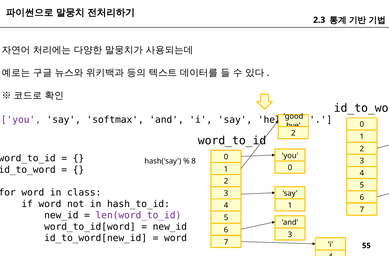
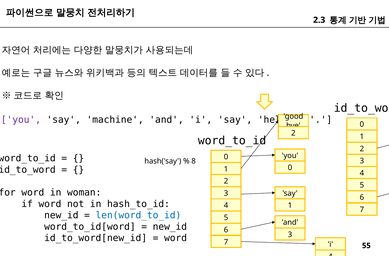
softmax: softmax -> machine
class: class -> woman
len(word_to_id colour: purple -> blue
